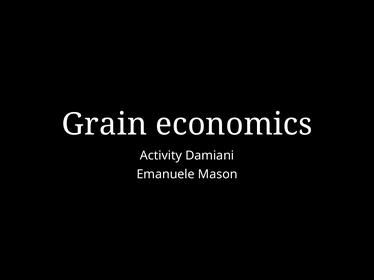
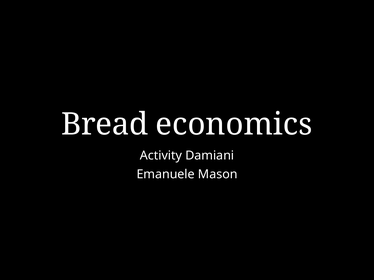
Grain: Grain -> Bread
